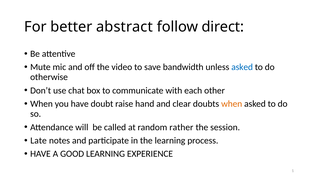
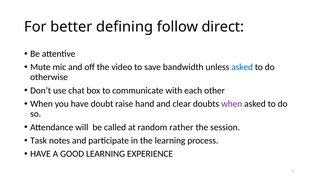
abstract: abstract -> defining
when at (232, 104) colour: orange -> purple
Late: Late -> Task
